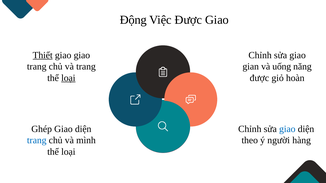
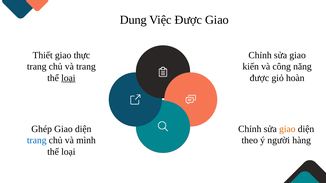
Động: Động -> Dung
Thiết underline: present -> none
giao giao: giao -> thực
gian: gian -> kiến
uống: uống -> công
giao at (287, 129) colour: blue -> orange
